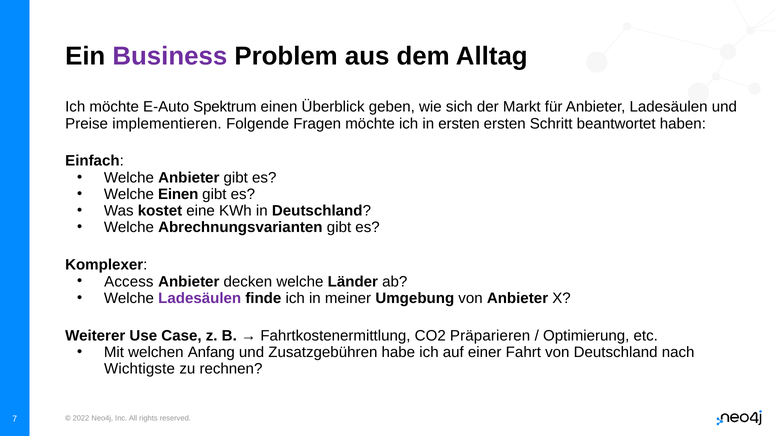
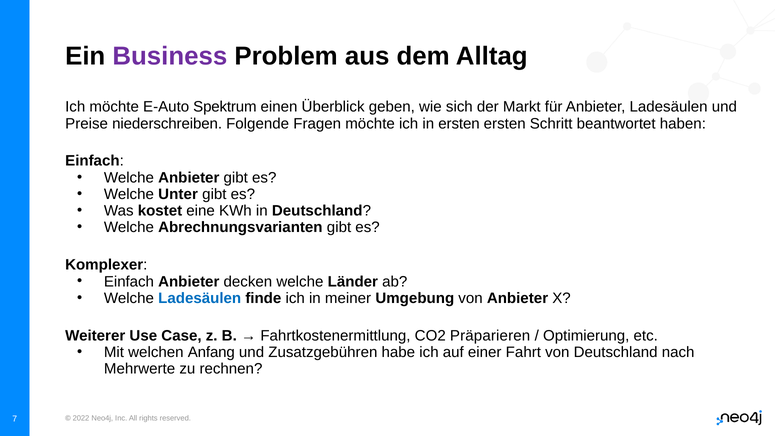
implementieren: implementieren -> niederschreiben
Welche Einen: Einen -> Unter
Access at (129, 282): Access -> Einfach
Ladesäulen at (200, 298) colour: purple -> blue
Wichtigste: Wichtigste -> Mehrwerte
